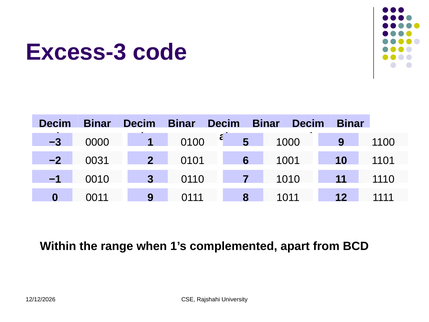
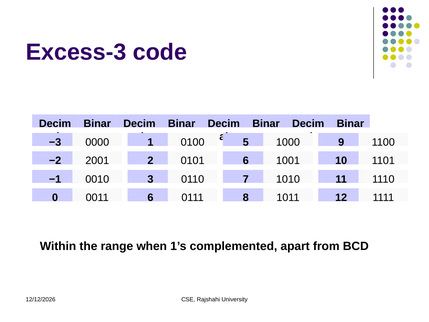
0031: 0031 -> 2001
0011 9: 9 -> 6
